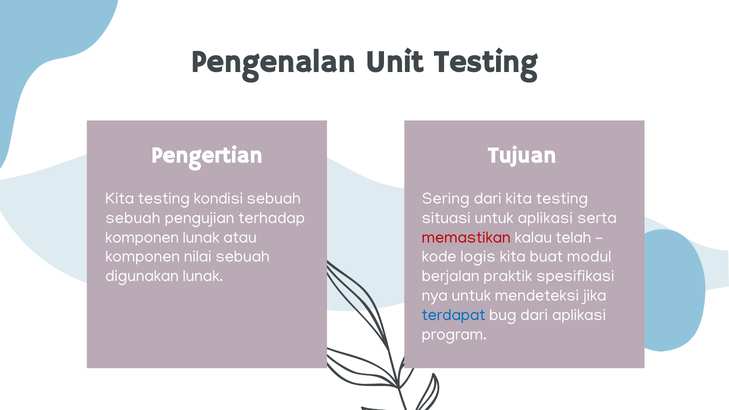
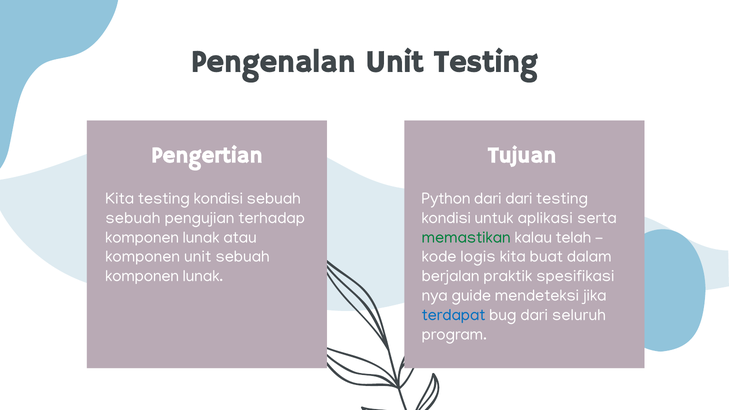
Sering: Sering -> Python
dari kita: kita -> dari
situasi at (446, 218): situasi -> kondisi
memastikan colour: red -> green
komponen nilai: nilai -> unit
modul: modul -> dalam
digunakan at (142, 276): digunakan -> komponen
nya untuk: untuk -> guide
dari aplikasi: aplikasi -> seluruh
